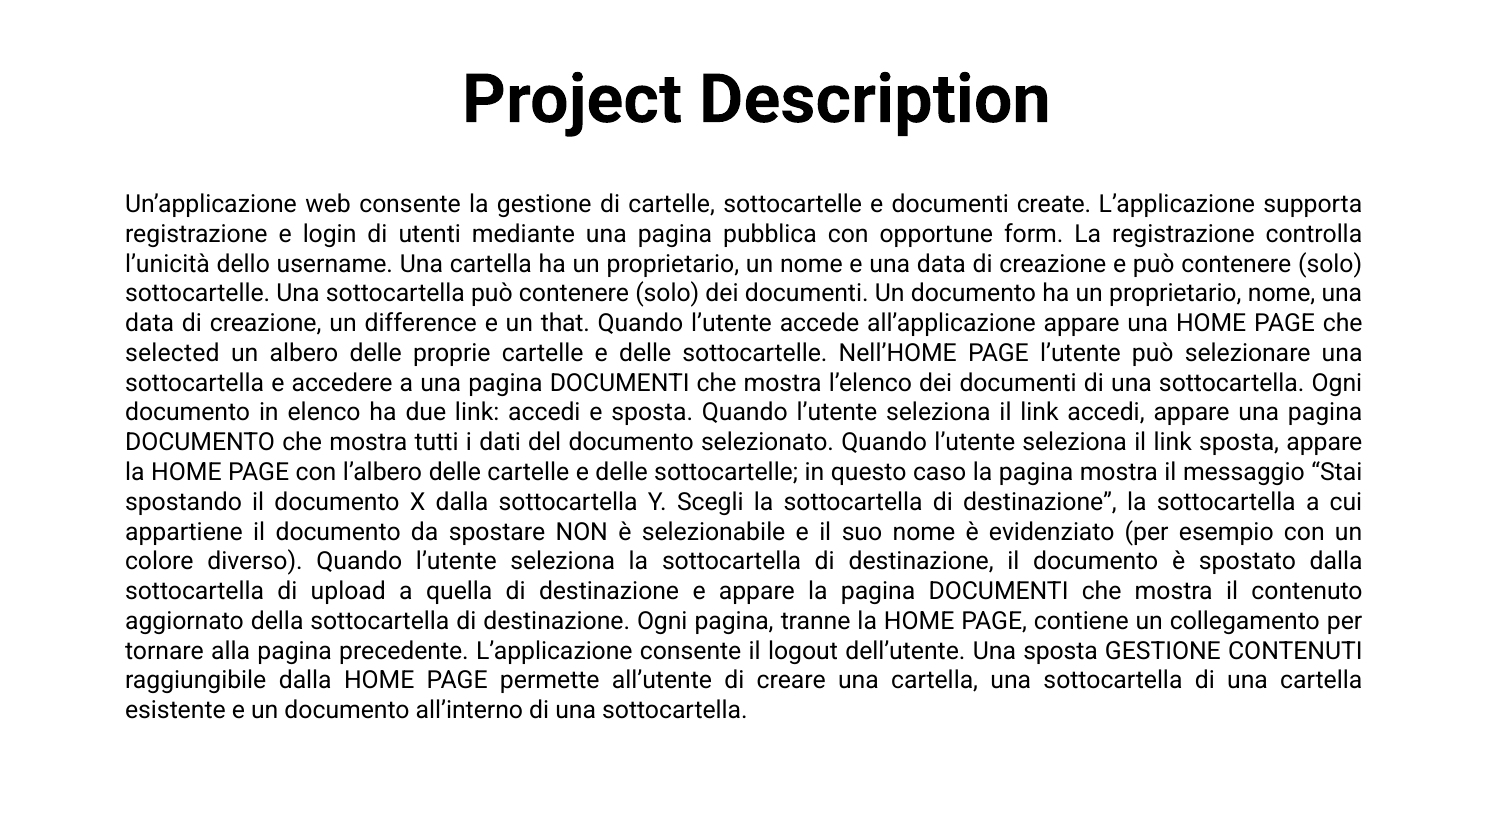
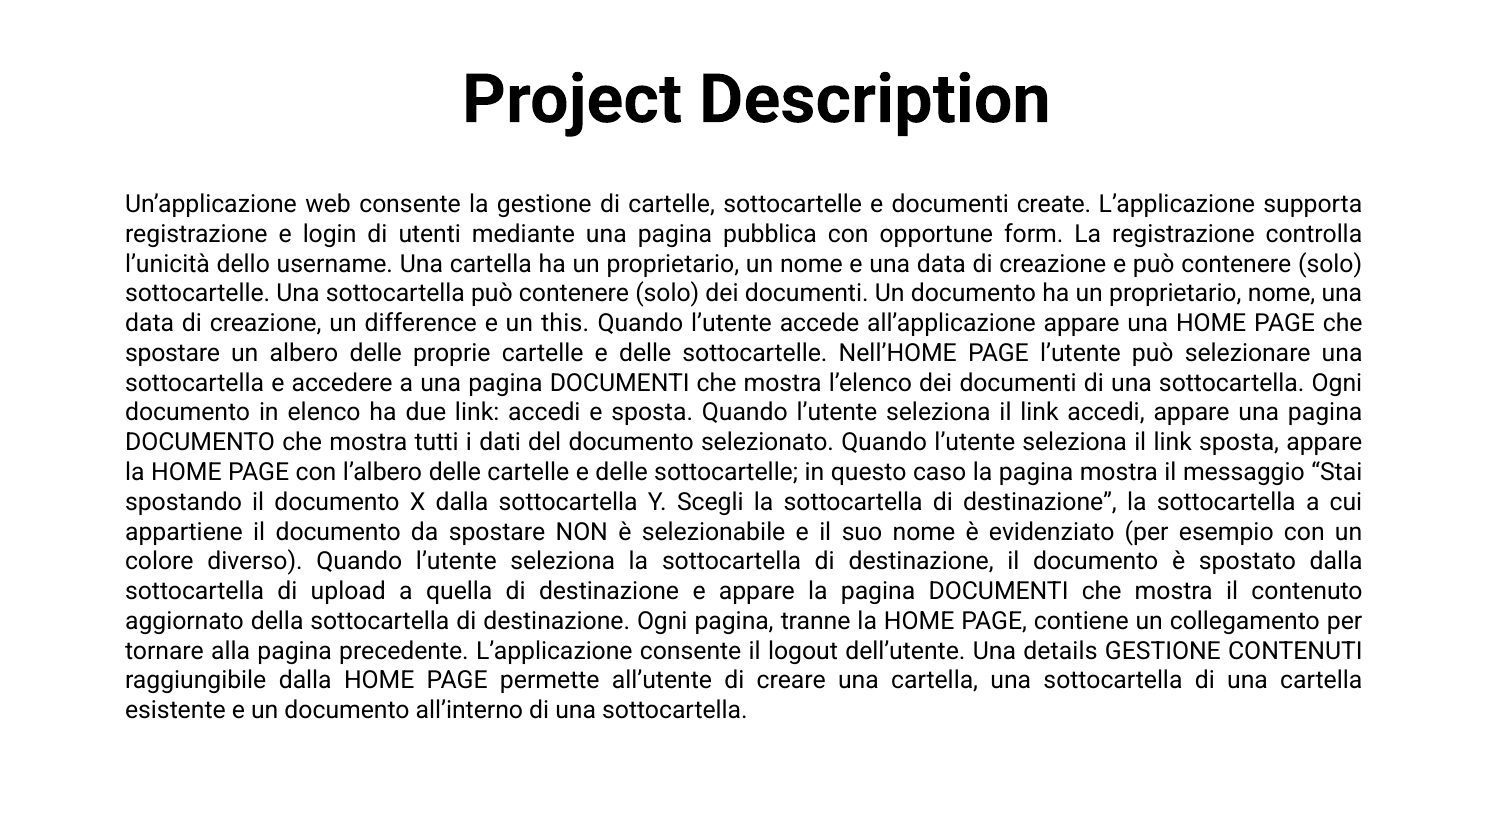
that: that -> this
selected at (172, 353): selected -> spostare
Una sposta: sposta -> details
